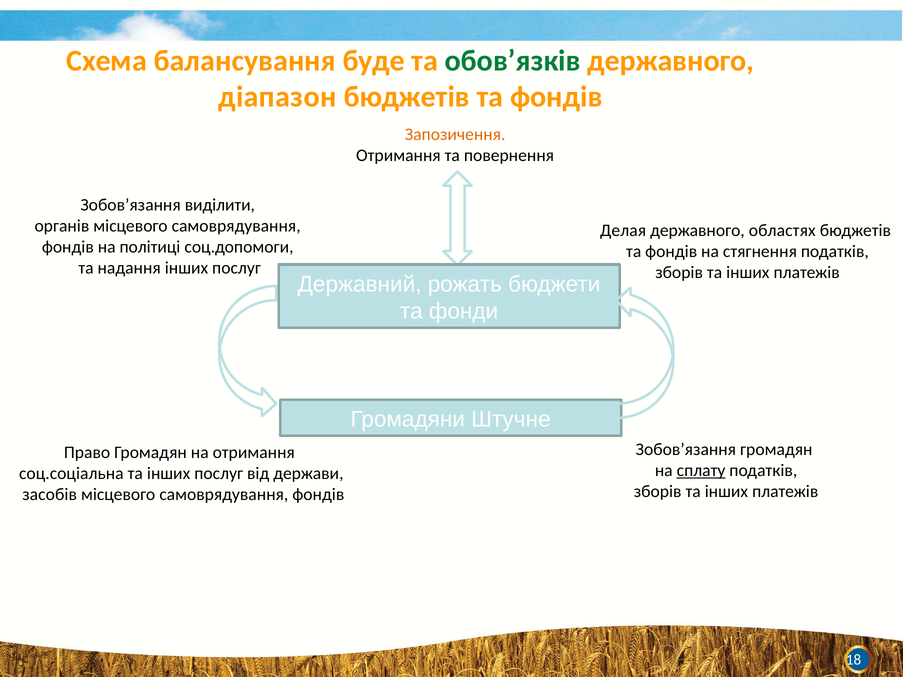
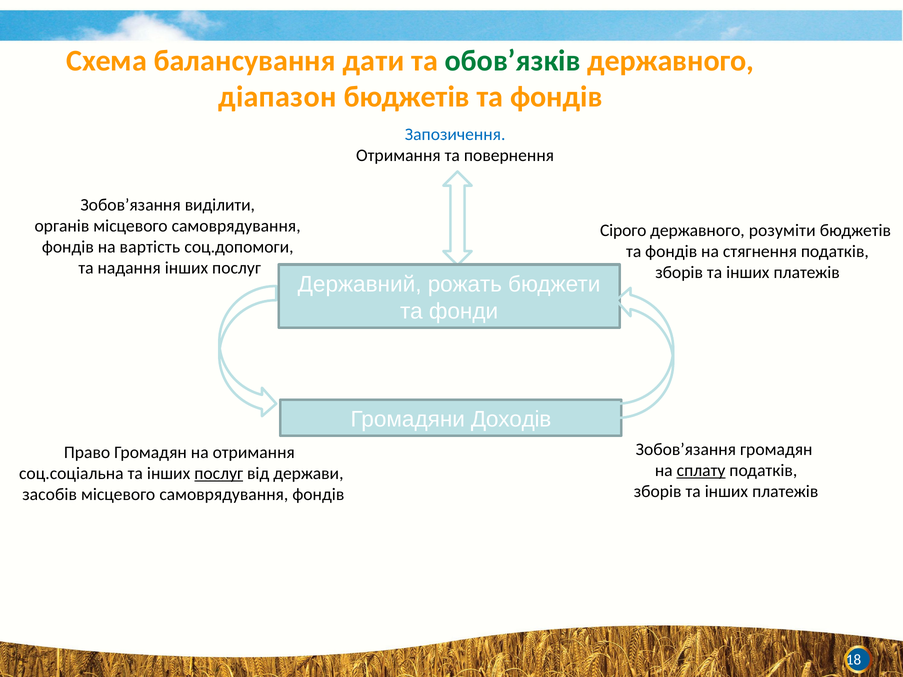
буде: буде -> дати
Запозичення colour: orange -> blue
Делая: Делая -> Сірого
областях: областях -> розуміти
політиці: політиці -> вартість
Штучне: Штучне -> Доходів
послуг at (219, 474) underline: none -> present
